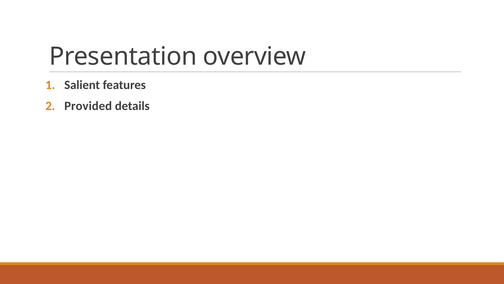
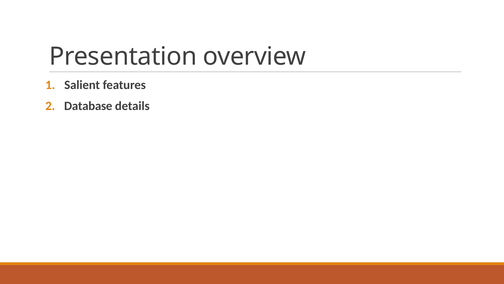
Provided: Provided -> Database
